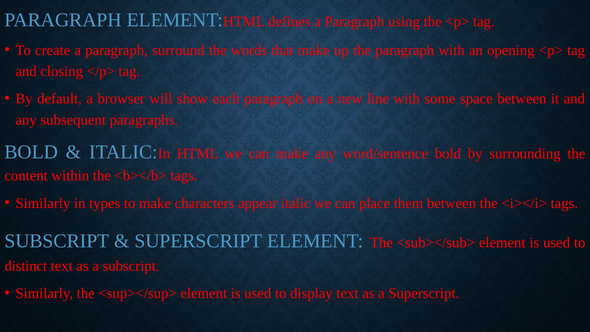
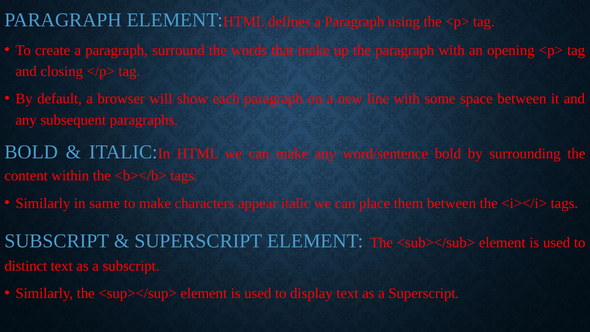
types: types -> same
